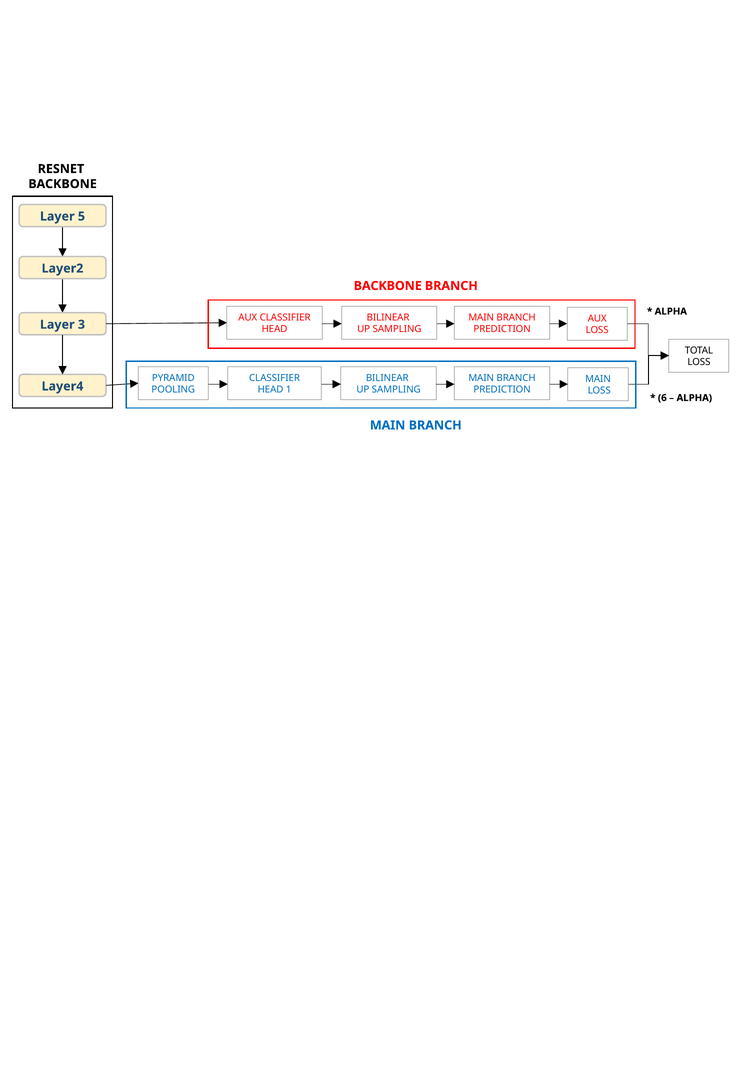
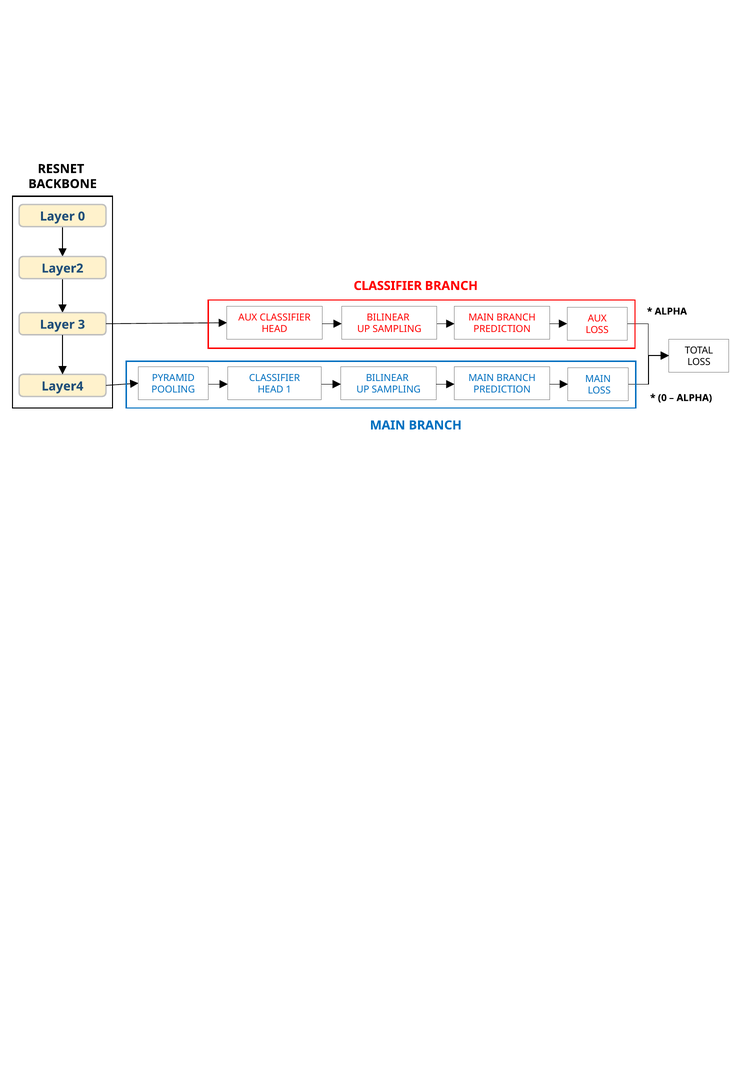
Layer 5: 5 -> 0
BACKBONE at (388, 286): BACKBONE -> CLASSIFIER
6 at (662, 398): 6 -> 0
